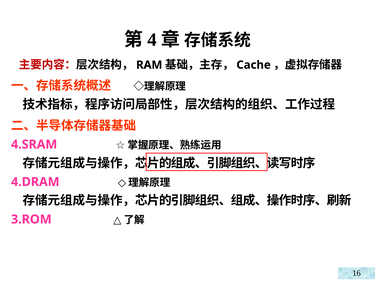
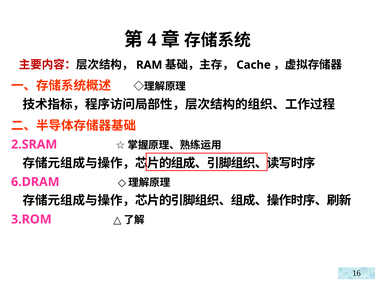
4.SRAM: 4.SRAM -> 2.SRAM
4.DRAM: 4.DRAM -> 6.DRAM
